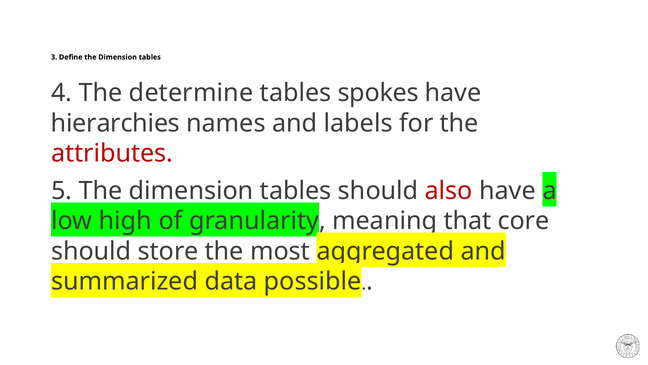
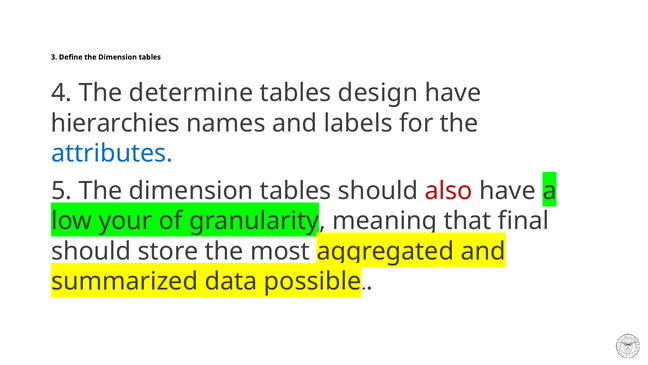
spokes: spokes -> design
attributes colour: red -> blue
high: high -> your
core: core -> final
